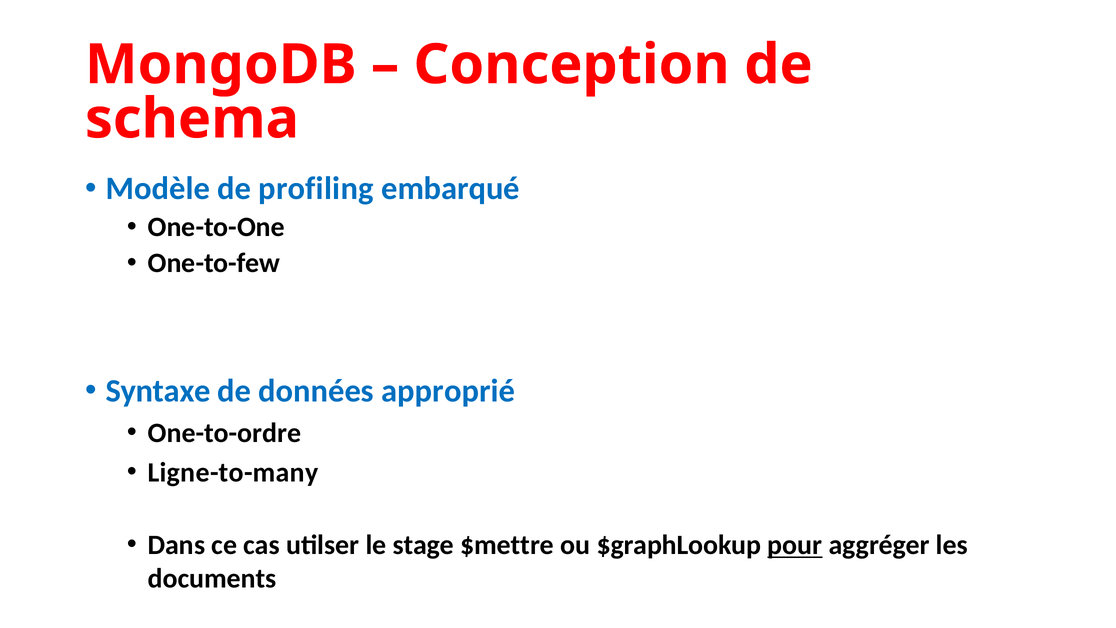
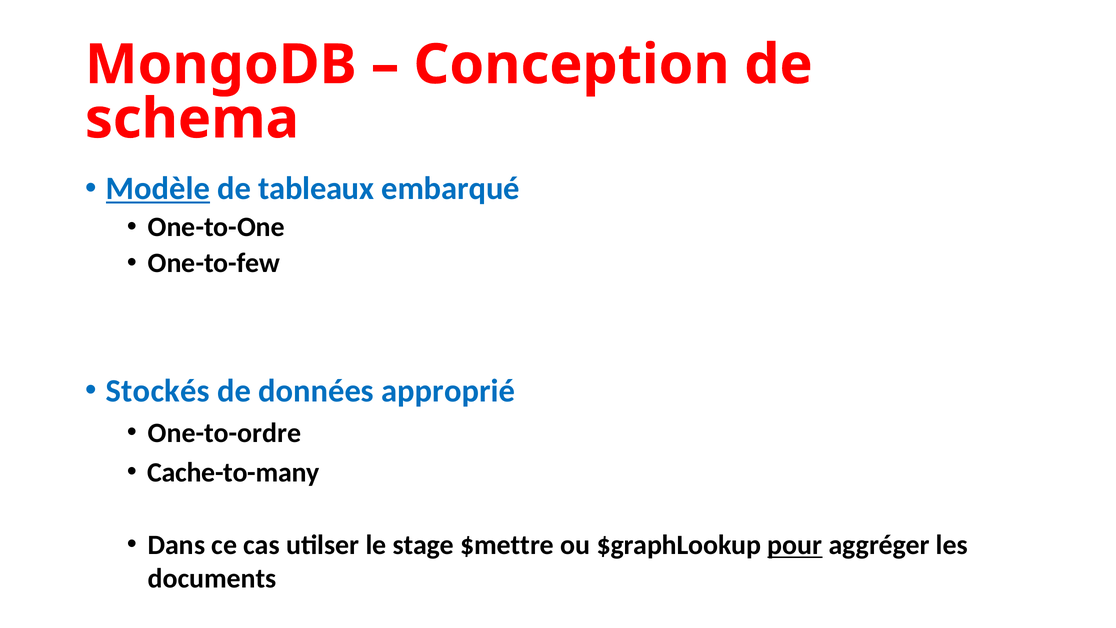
Modèle underline: none -> present
profiling: profiling -> tableaux
Syntaxe: Syntaxe -> Stockés
Ligne-to-many: Ligne-to-many -> Cache-to-many
